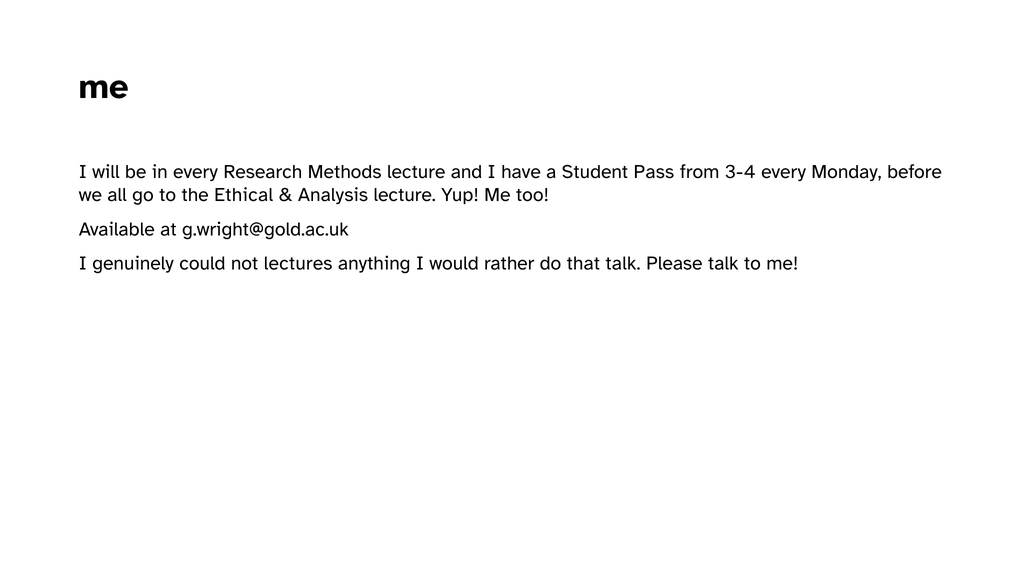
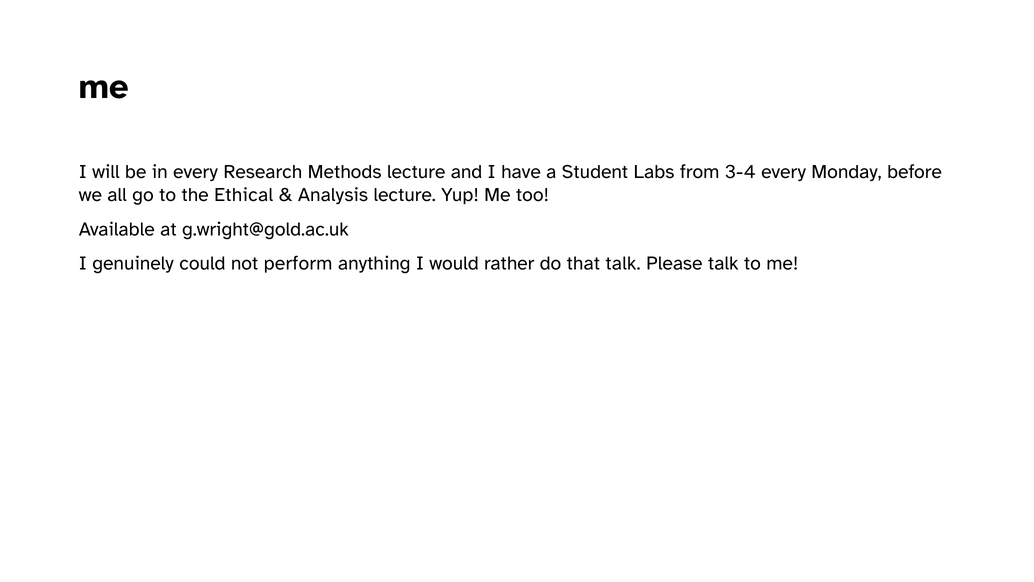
Pass: Pass -> Labs
lectures: lectures -> perform
